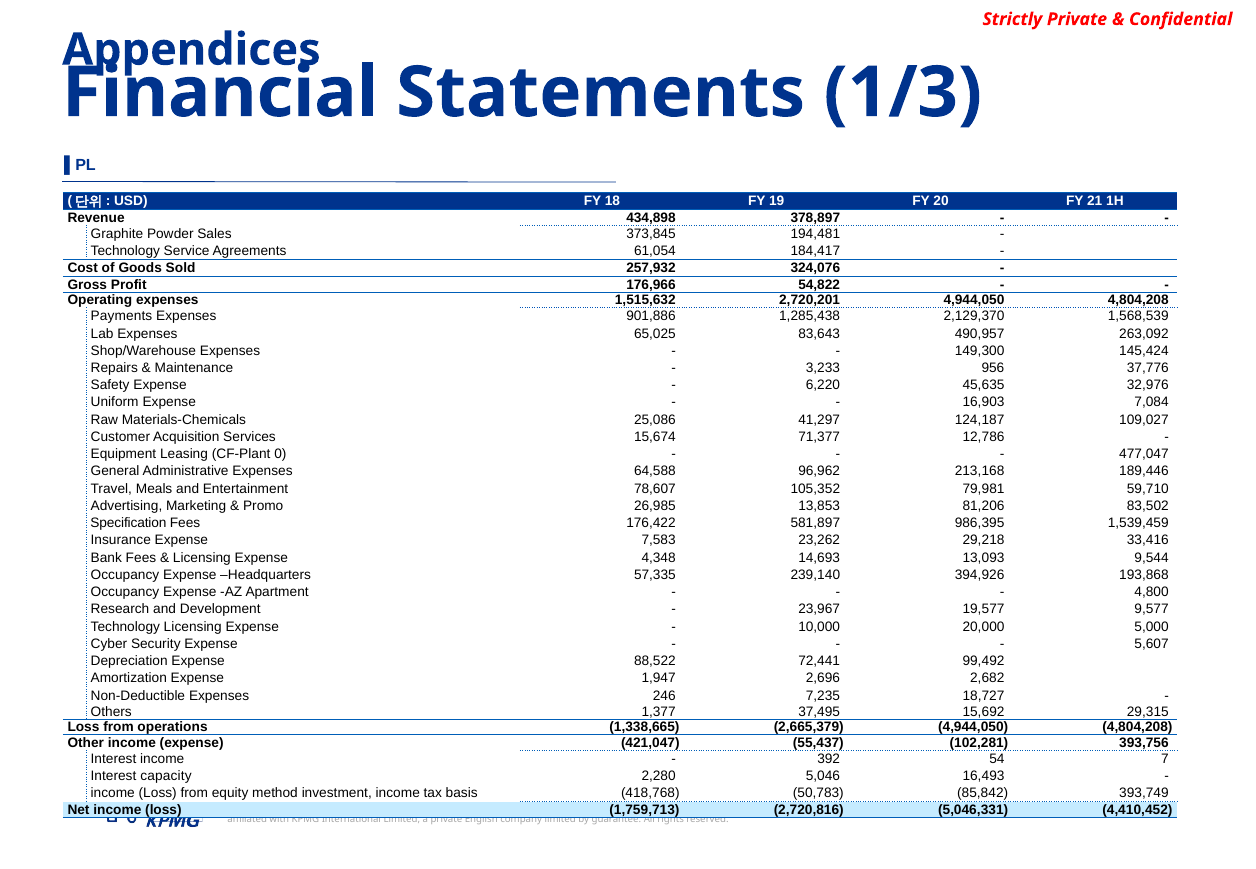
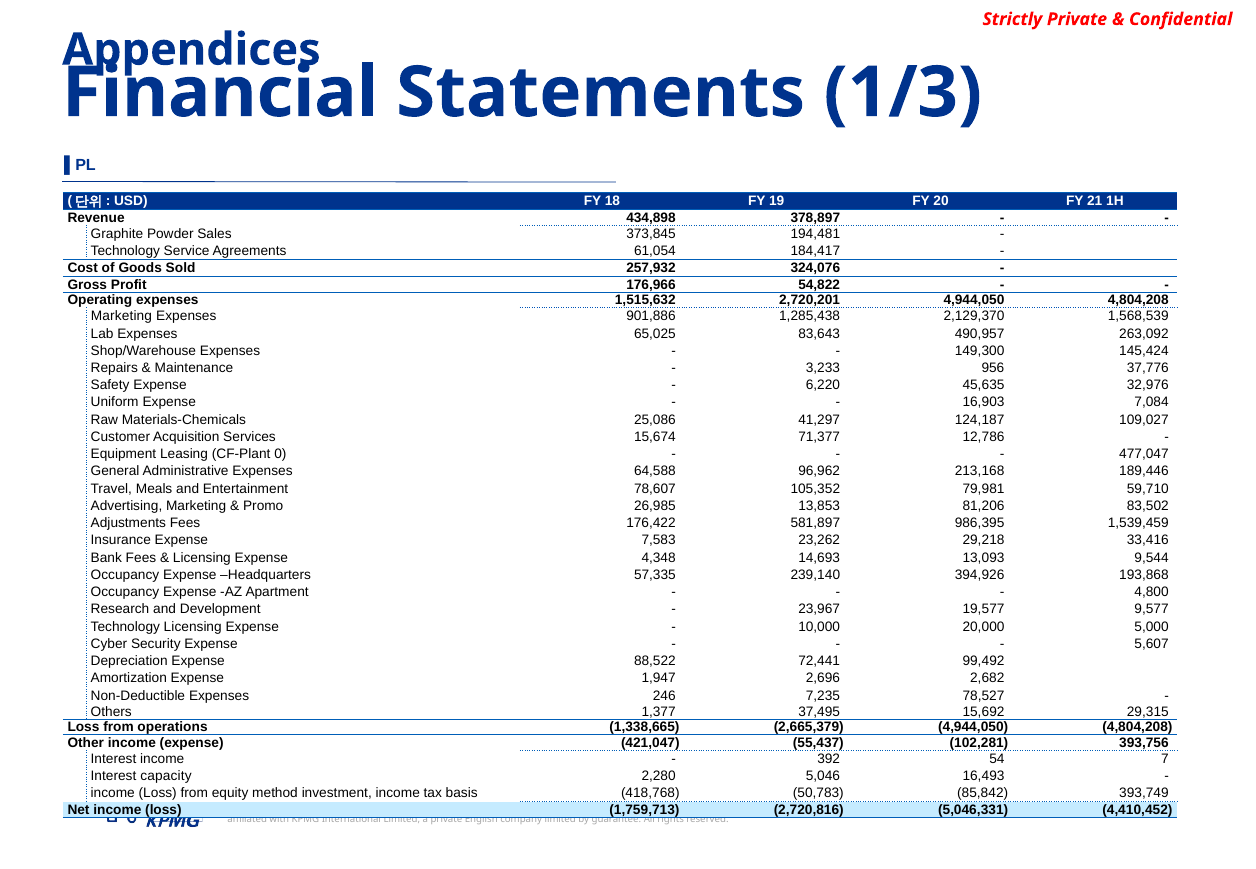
Payments at (121, 316): Payments -> Marketing
Specification: Specification -> Adjustments
18,727: 18,727 -> 78,527
